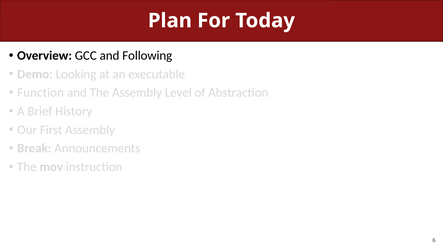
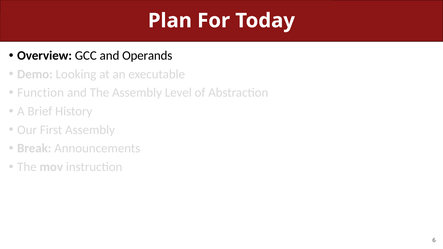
Following: Following -> Operands
